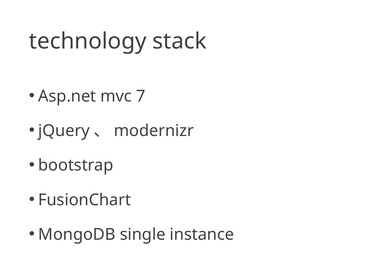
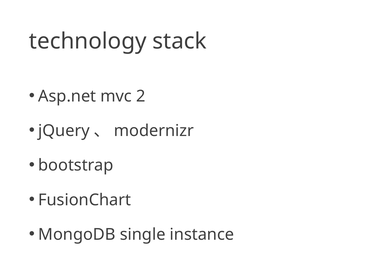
7: 7 -> 2
